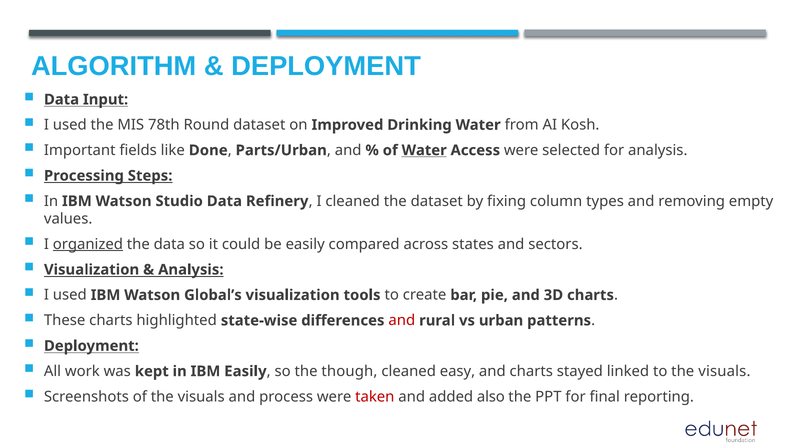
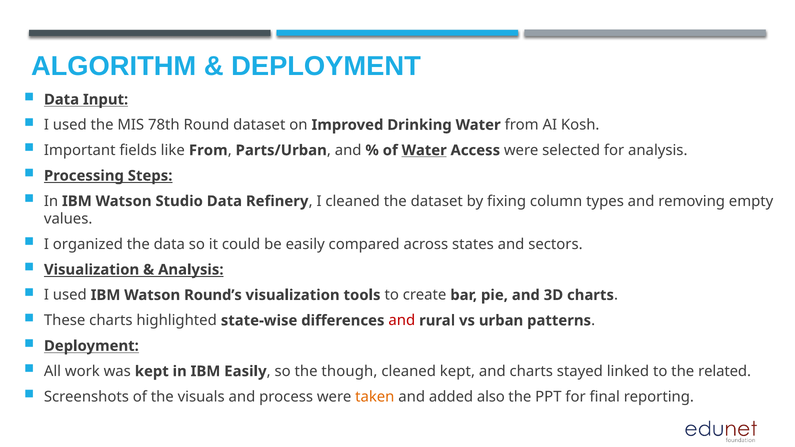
like Done: Done -> From
organized underline: present -> none
Global’s: Global’s -> Round’s
cleaned easy: easy -> kept
to the visuals: visuals -> related
taken colour: red -> orange
